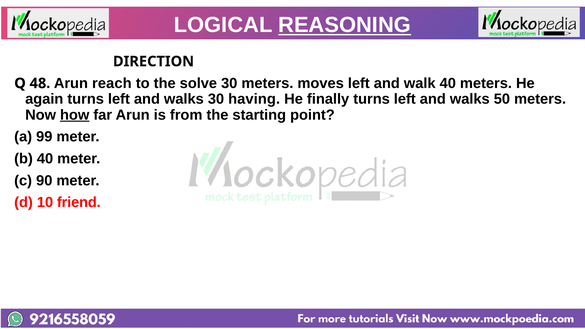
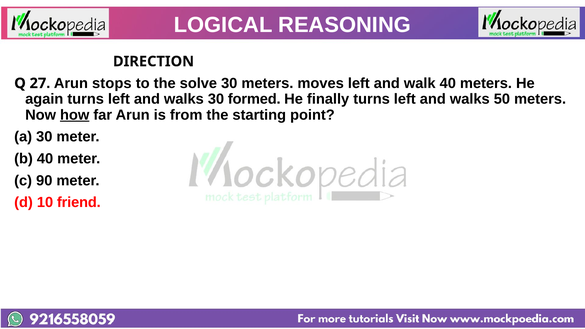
REASONING underline: present -> none
48: 48 -> 27
reach: reach -> stops
having: having -> formed
99 at (44, 137): 99 -> 30
